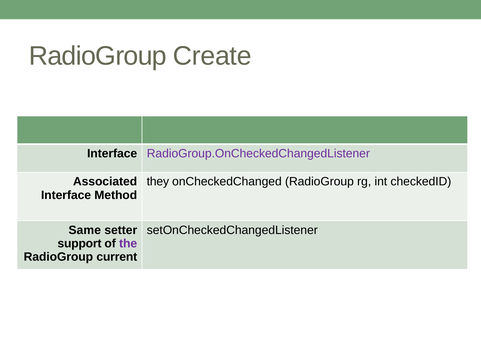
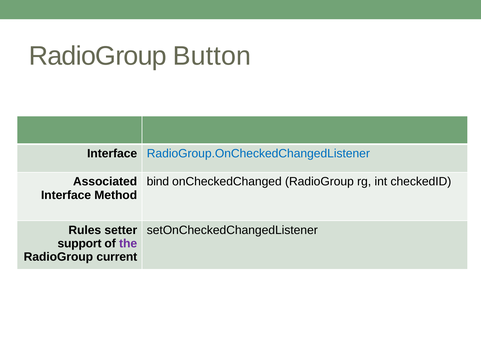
Create: Create -> Button
RadioGroup.OnCheckedChangedListener colour: purple -> blue
they: they -> bind
Same: Same -> Rules
